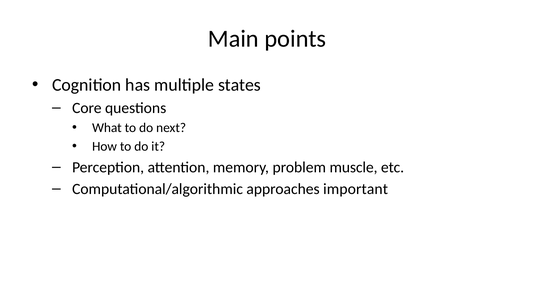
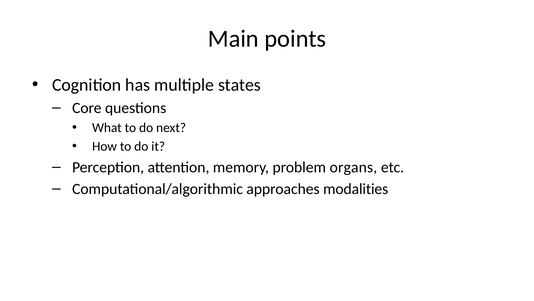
muscle: muscle -> organs
important: important -> modalities
